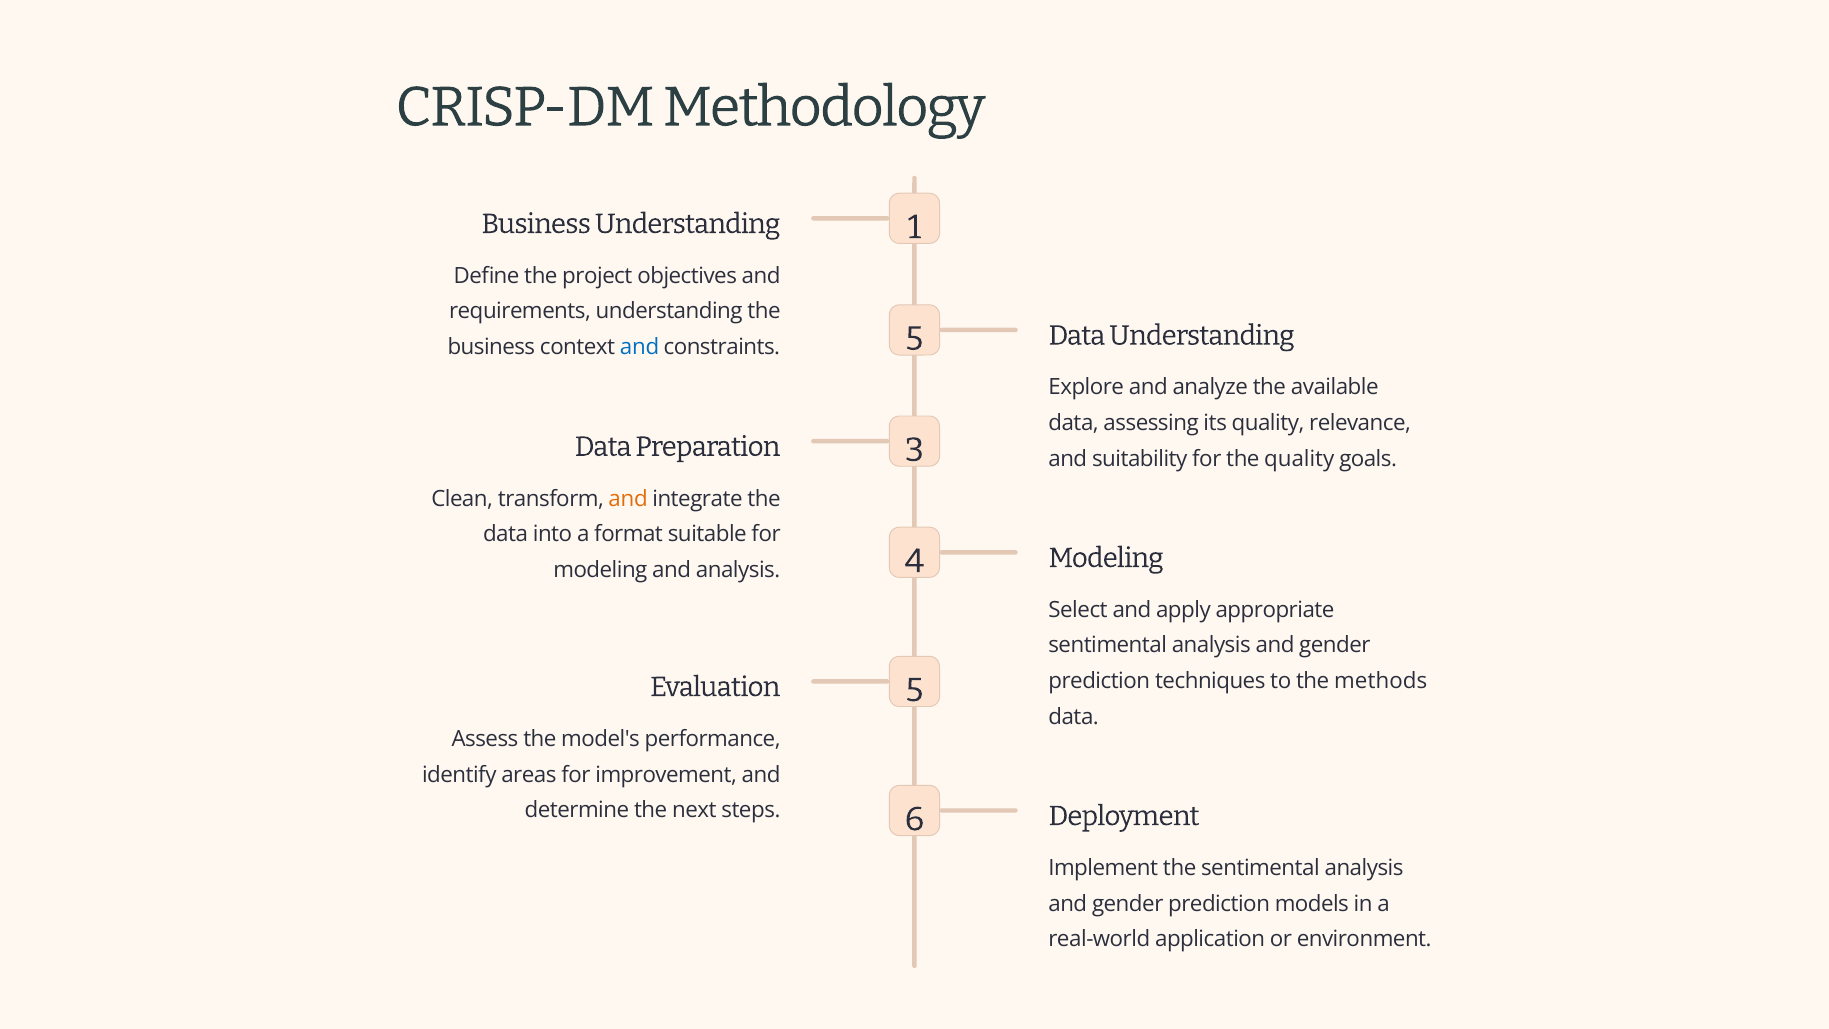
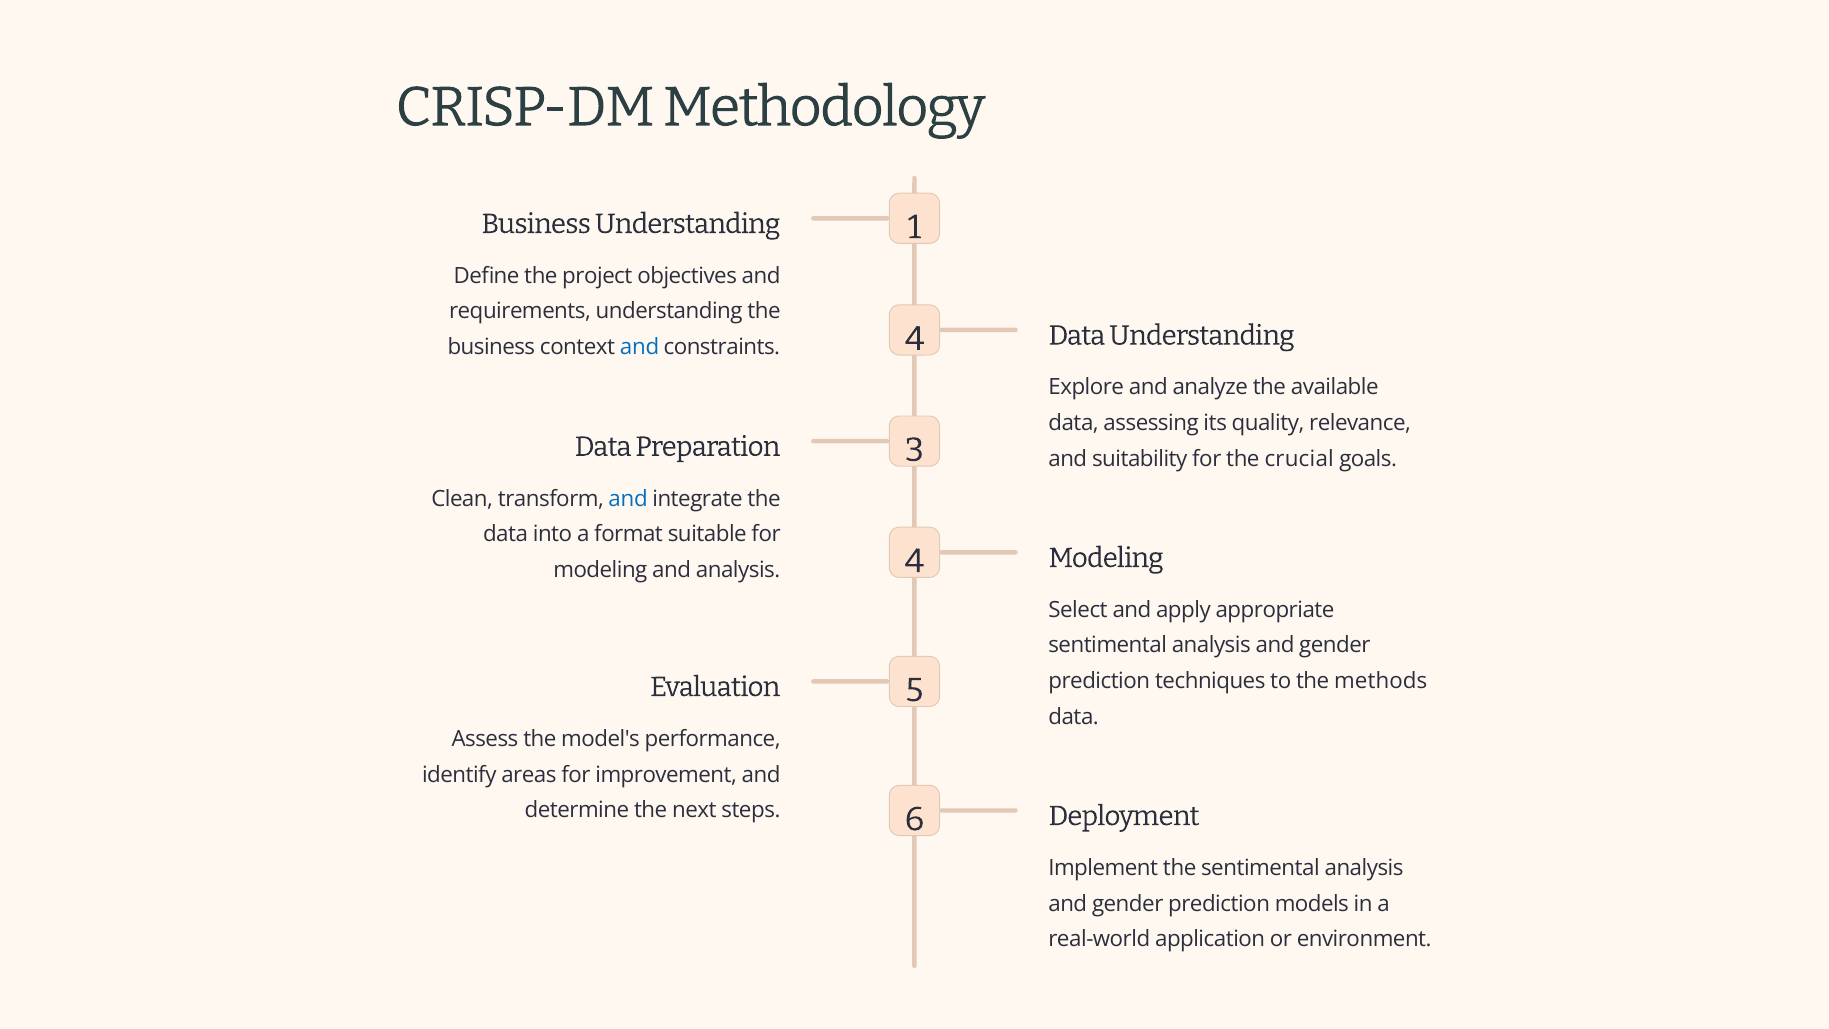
constraints 5: 5 -> 4
the quality: quality -> crucial
and at (628, 499) colour: orange -> blue
